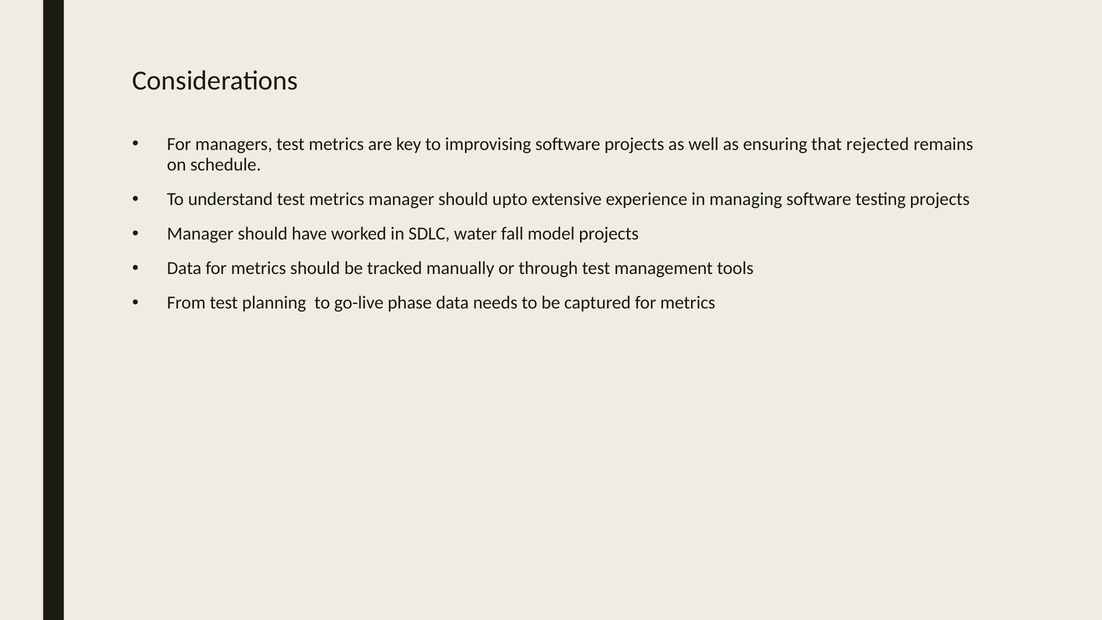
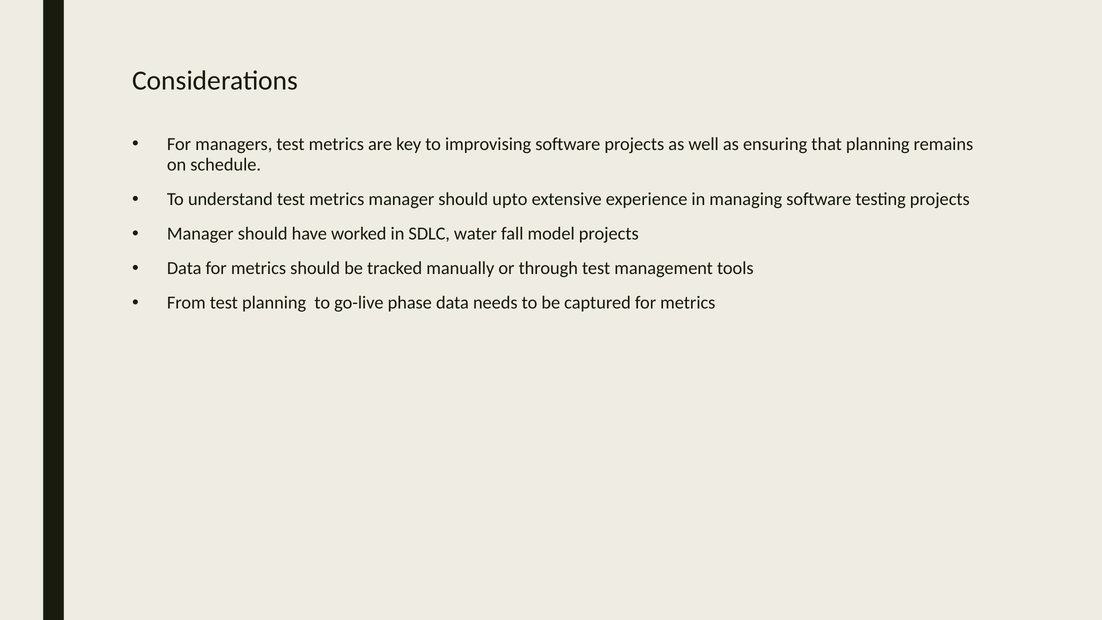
that rejected: rejected -> planning
